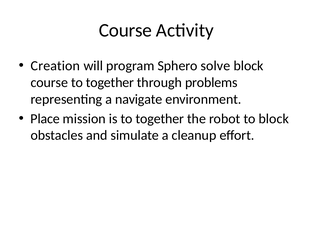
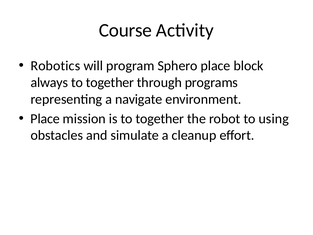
Creation: Creation -> Robotics
Sphero solve: solve -> place
course at (49, 82): course -> always
problems: problems -> programs
to block: block -> using
